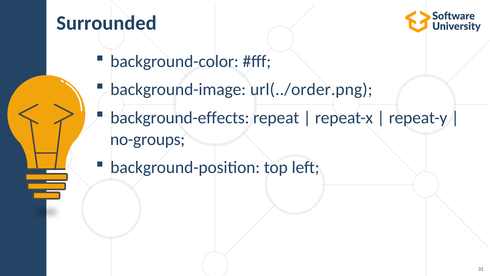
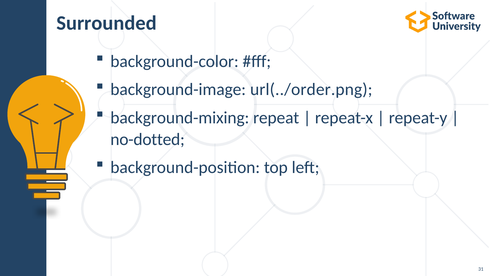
background-effects: background-effects -> background-mixing
no-groups: no-groups -> no-dotted
